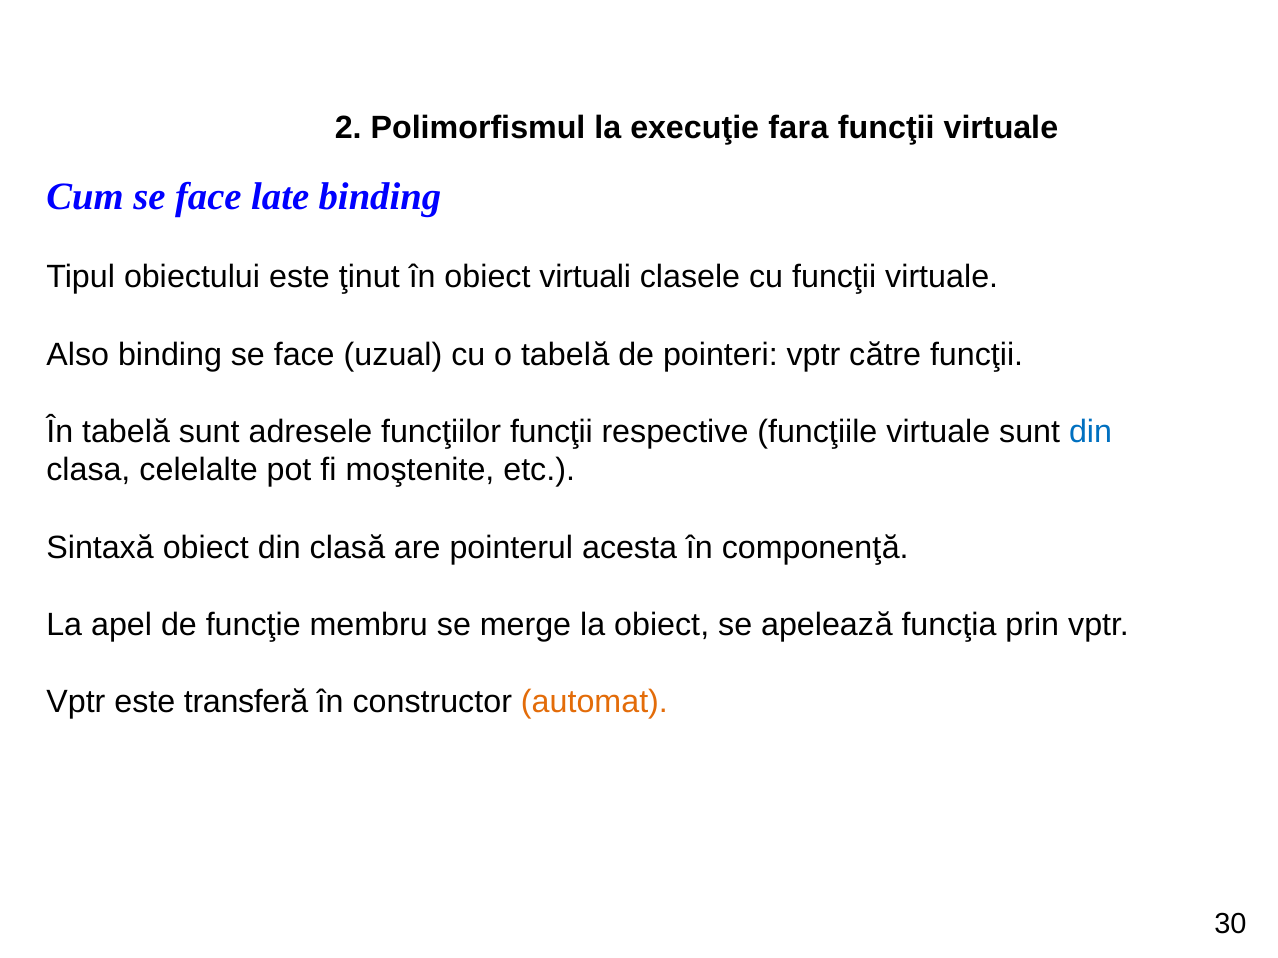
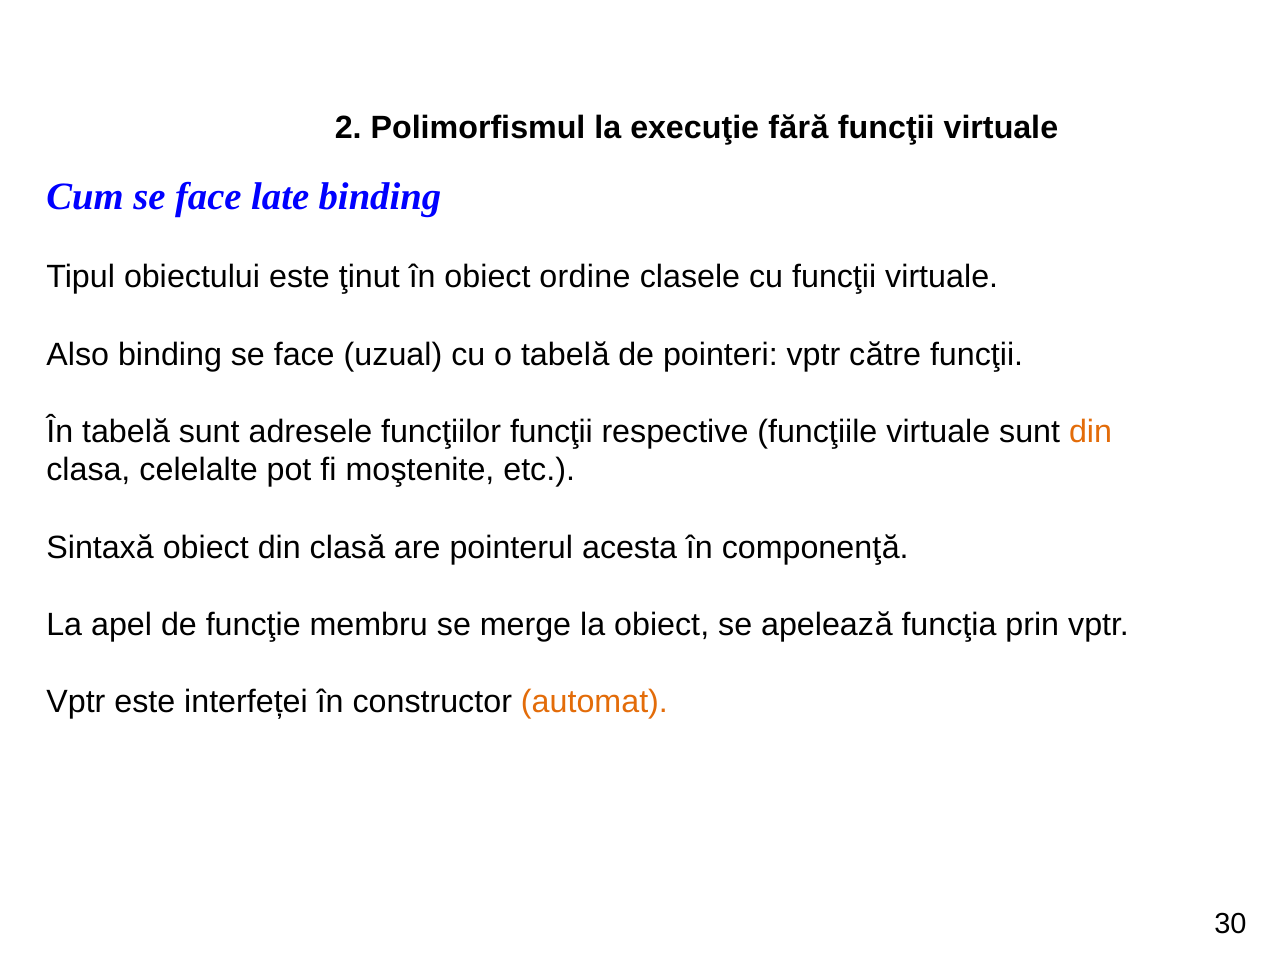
fara: fara -> fără
virtuali: virtuali -> ordine
din at (1091, 432) colour: blue -> orange
transferă: transferă -> interfeței
